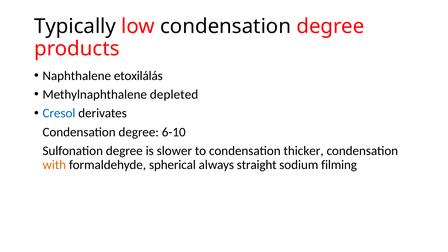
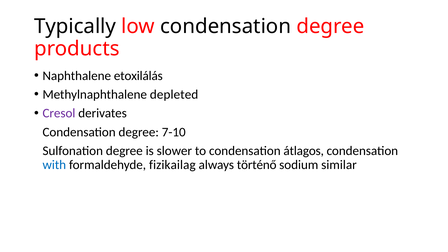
Cresol colour: blue -> purple
6-10: 6-10 -> 7-10
thicker: thicker -> átlagos
with colour: orange -> blue
spherical: spherical -> fizikailag
straight: straight -> történő
filming: filming -> similar
